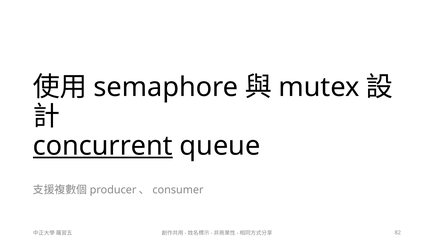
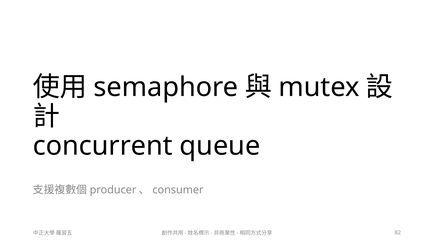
concurrent underline: present -> none
